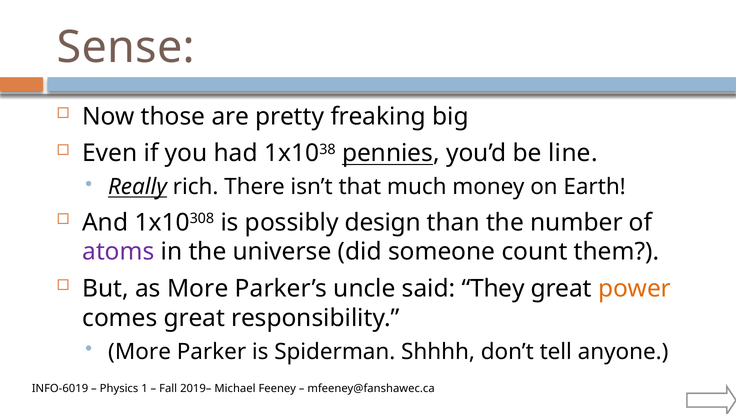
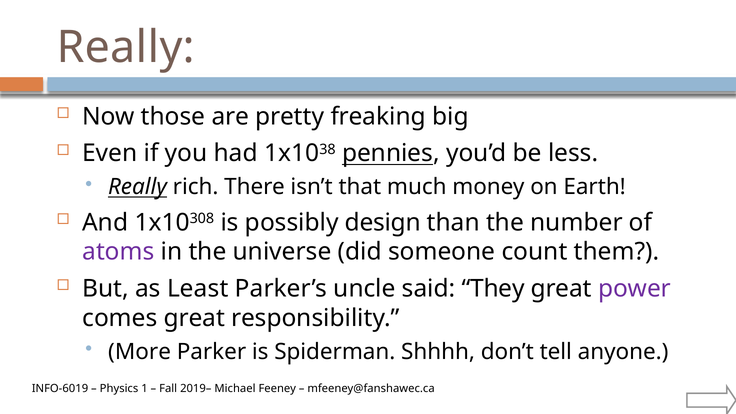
Sense at (126, 48): Sense -> Really
line: line -> less
as More: More -> Least
power colour: orange -> purple
